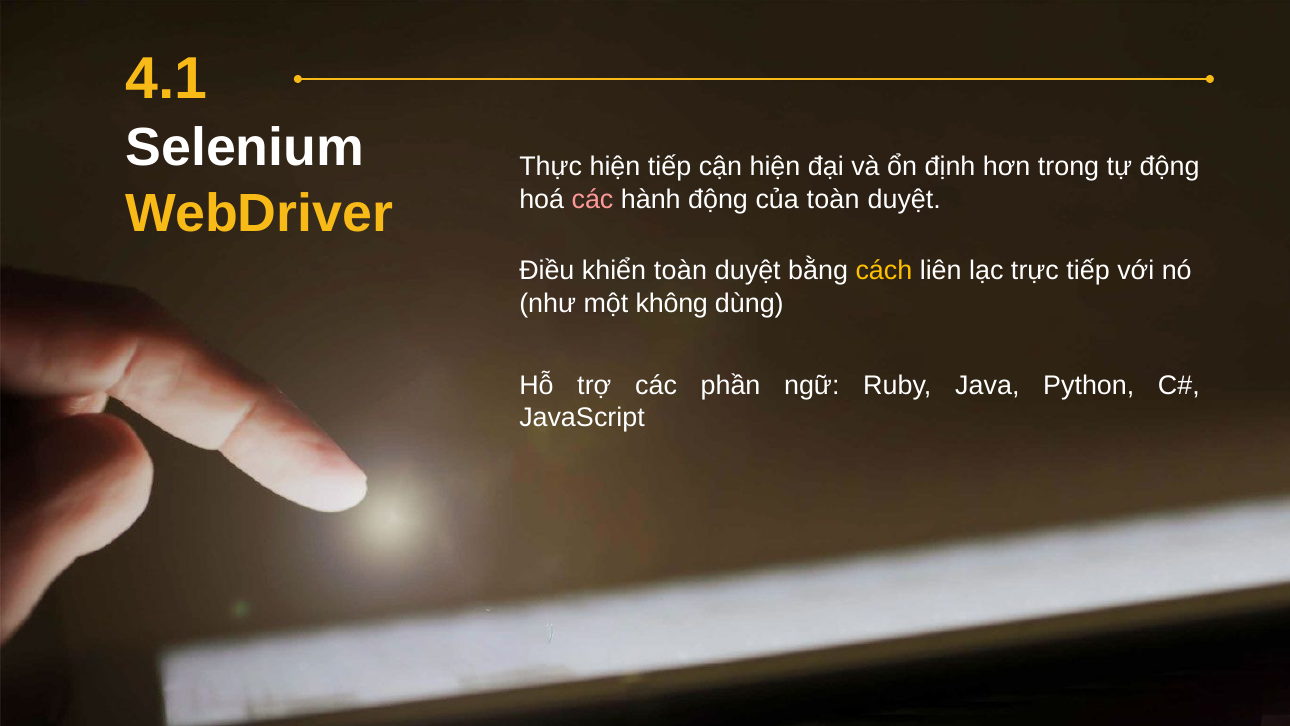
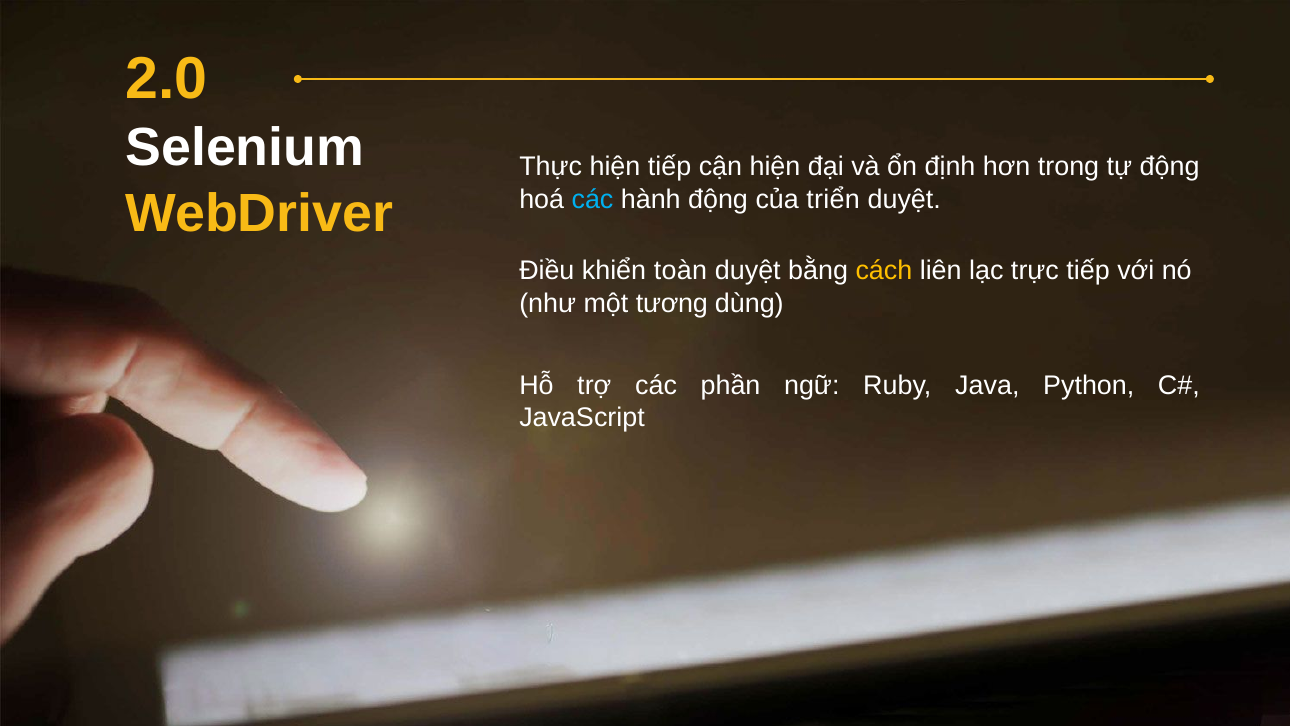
4.1: 4.1 -> 2.0
các at (593, 199) colour: pink -> light blue
của toàn: toàn -> triển
không: không -> tương
